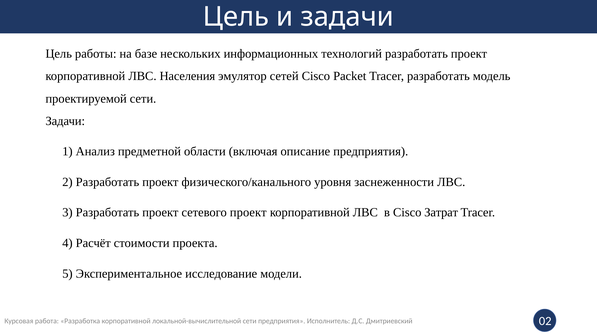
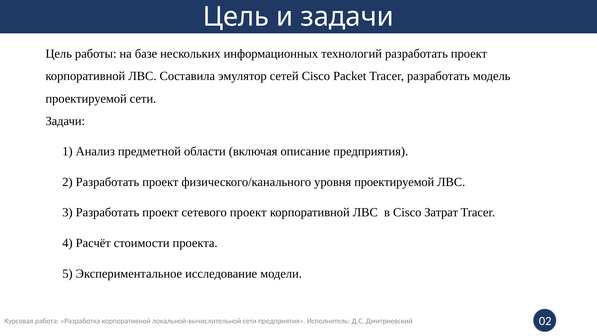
Населения: Населения -> Составила
уровня заснеженности: заснеженности -> проектируемой
